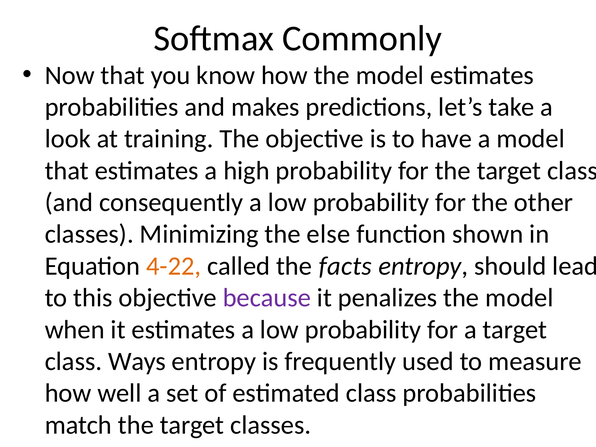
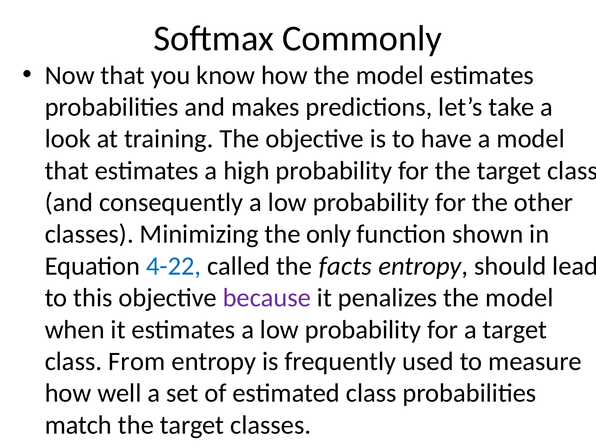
else: else -> only
4-22 colour: orange -> blue
Ways: Ways -> From
